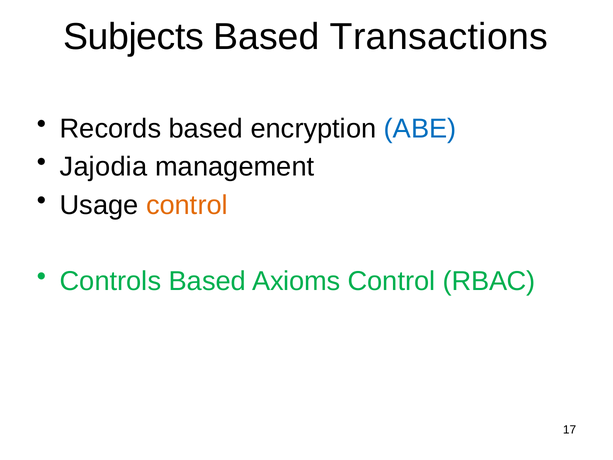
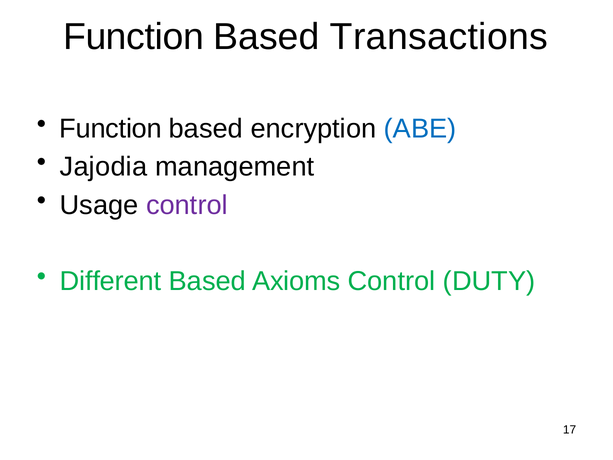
Subjects at (134, 37): Subjects -> Function
Records at (110, 129): Records -> Function
control at (187, 205) colour: orange -> purple
Controls: Controls -> Different
RBAC: RBAC -> DUTY
